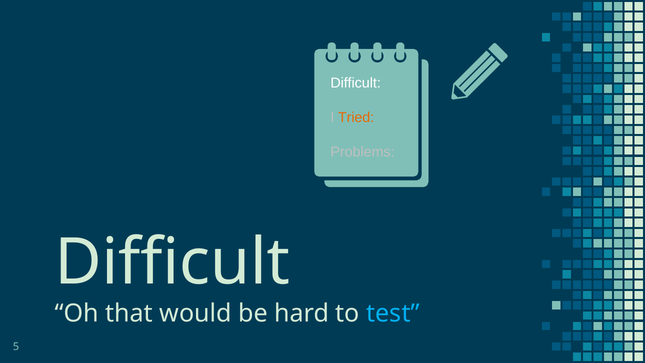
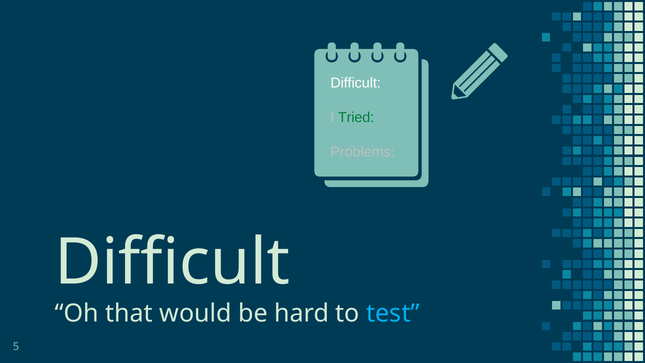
Tried colour: orange -> green
